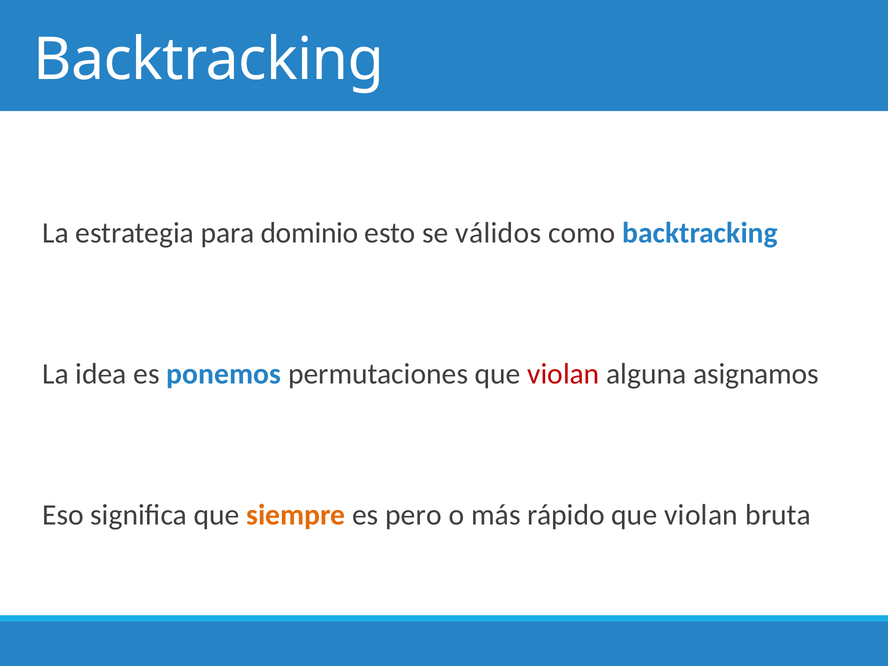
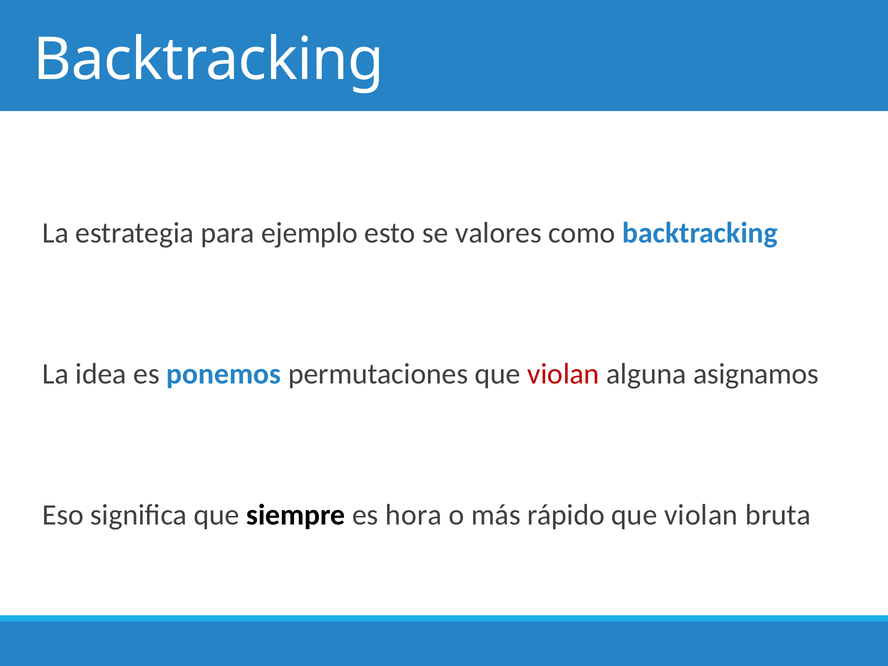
dominio: dominio -> ejemplo
válidos: válidos -> valores
siempre colour: orange -> black
pero: pero -> hora
